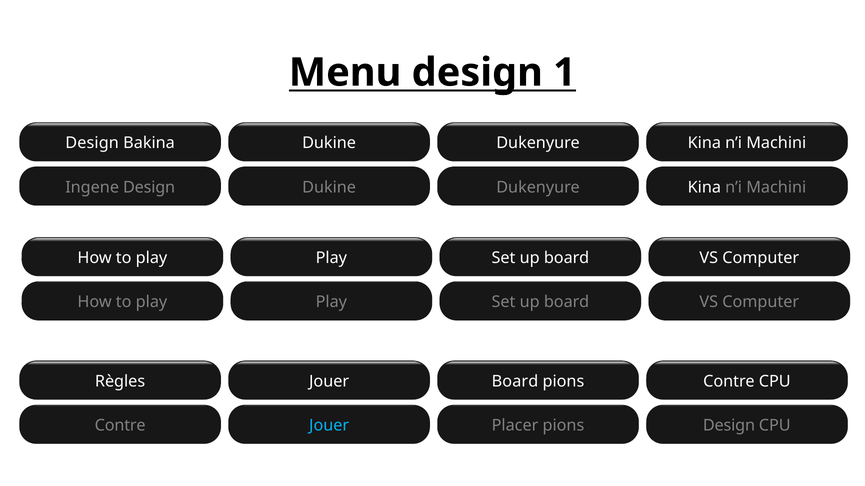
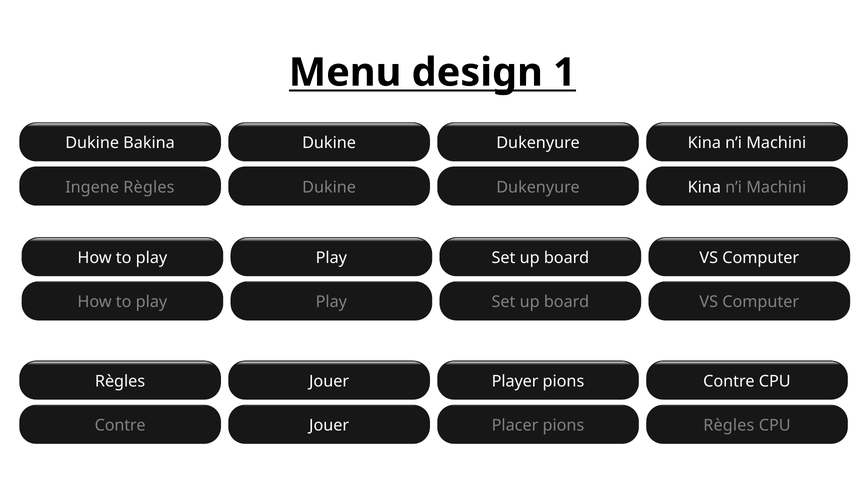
Design at (92, 143): Design -> Dukine
Ingene Design: Design -> Règles
Règles Board: Board -> Player
Jouer at (329, 426) colour: light blue -> white
pions Design: Design -> Règles
